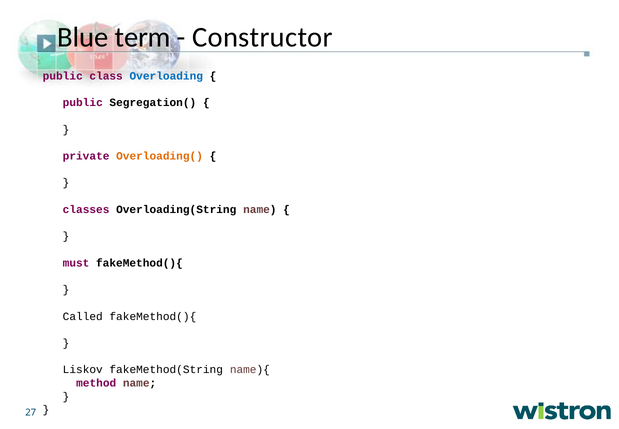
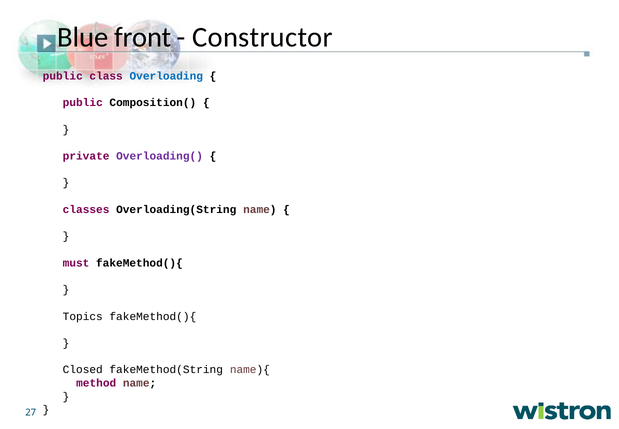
term: term -> front
Segregation(: Segregation( -> Composition(
Overloading( colour: orange -> purple
Called: Called -> Topics
Liskov: Liskov -> Closed
